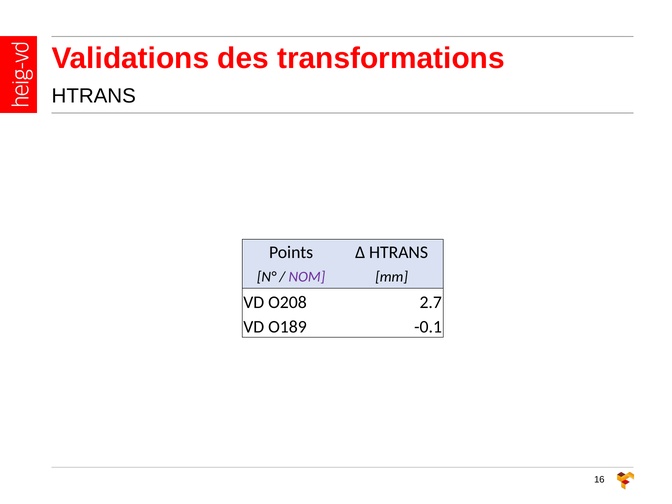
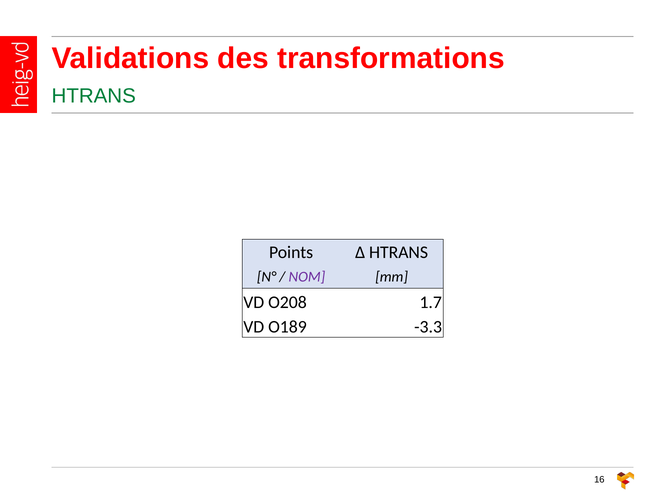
HTRANS at (94, 96) colour: black -> green
2.7: 2.7 -> 1.7
-0.1: -0.1 -> -3.3
